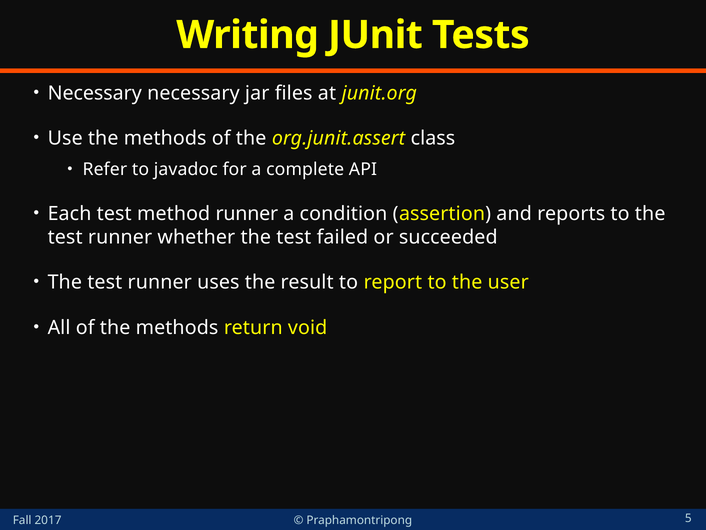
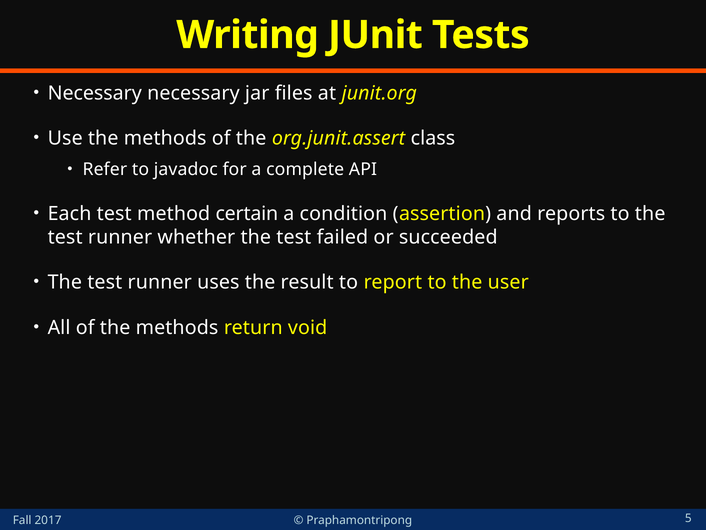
method runner: runner -> certain
